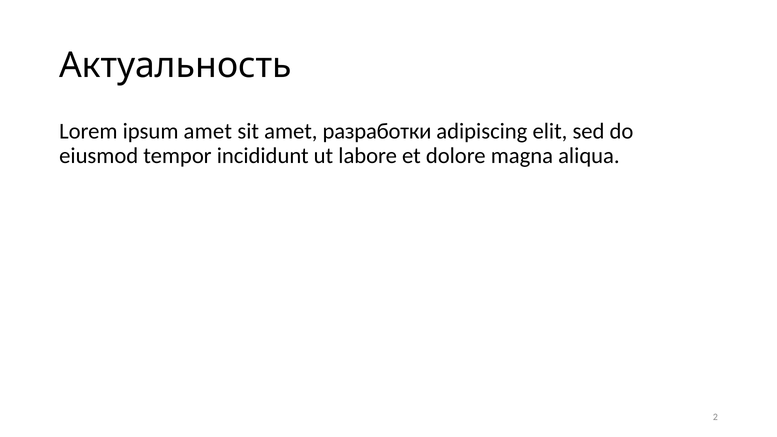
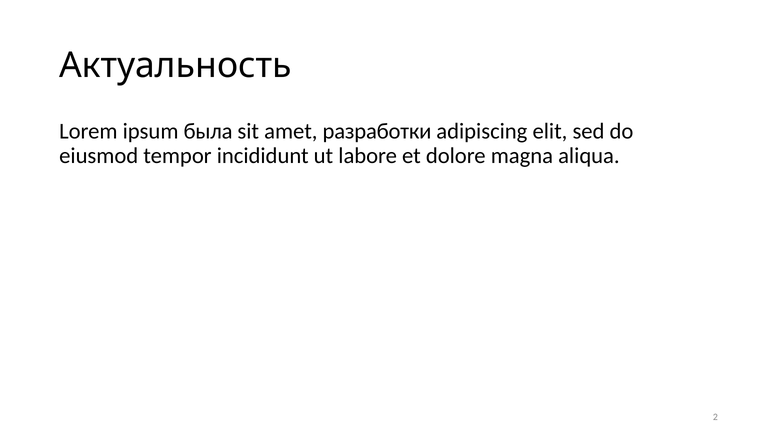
ipsum amet: amet -> была
